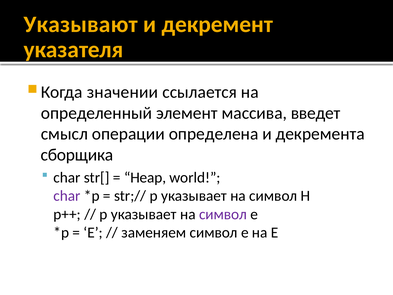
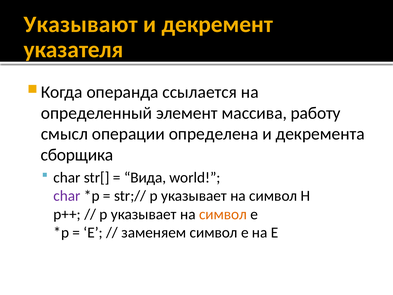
значении: значении -> операнда
введет: введет -> работу
Heap: Heap -> Вида
символ at (223, 214) colour: purple -> orange
